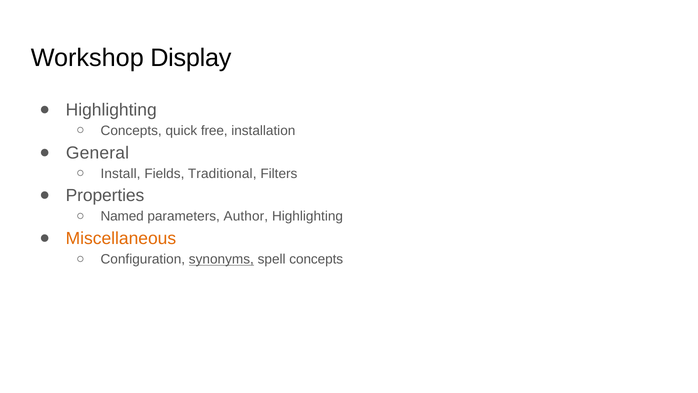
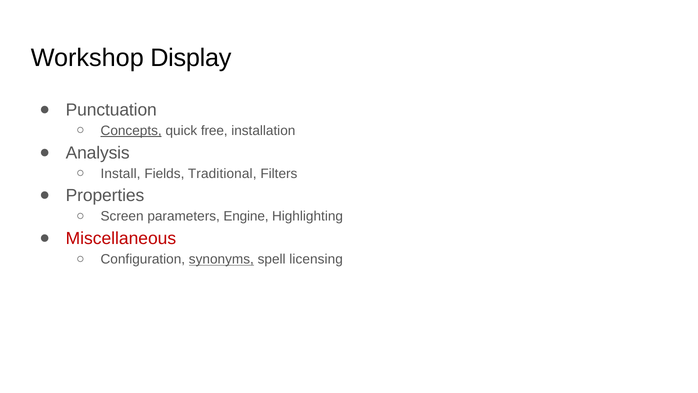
Highlighting at (111, 110): Highlighting -> Punctuation
Concepts at (131, 131) underline: none -> present
General: General -> Analysis
Named: Named -> Screen
Author: Author -> Engine
Miscellaneous colour: orange -> red
spell concepts: concepts -> licensing
